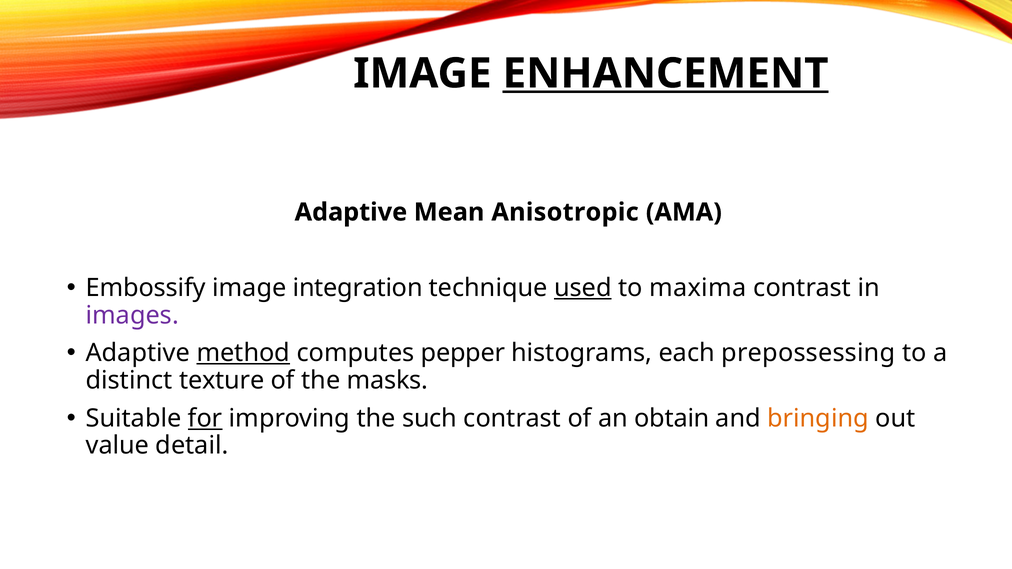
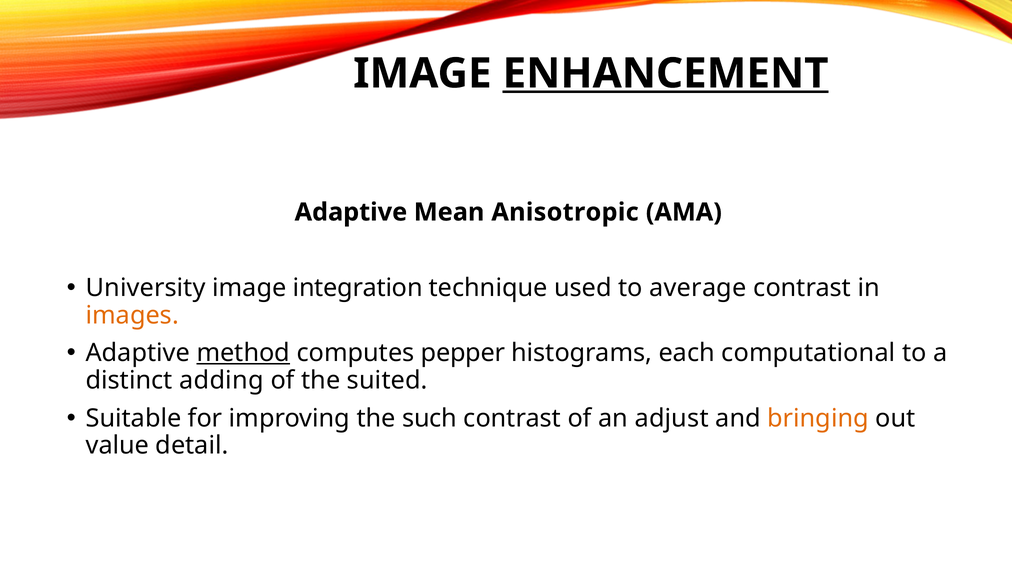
Embossify: Embossify -> University
used underline: present -> none
maxima: maxima -> average
images colour: purple -> orange
prepossessing: prepossessing -> computational
texture: texture -> adding
masks: masks -> suited
for underline: present -> none
obtain: obtain -> adjust
